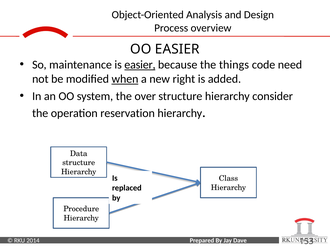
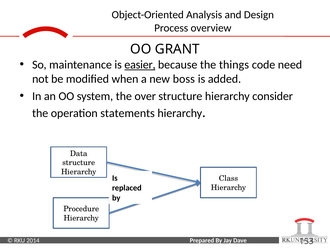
OO EASIER: EASIER -> GRANT
when underline: present -> none
right: right -> boss
reservation: reservation -> statements
